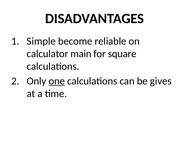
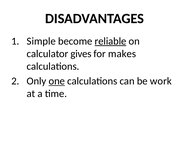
reliable underline: none -> present
main: main -> gives
square: square -> makes
gives: gives -> work
